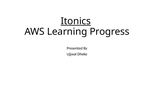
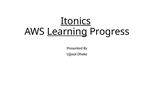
Learning underline: none -> present
